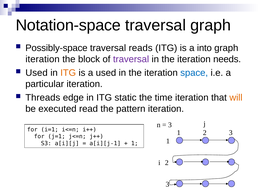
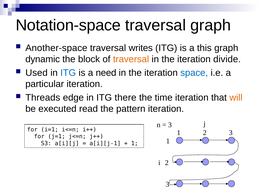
Possibly-space: Possibly-space -> Another-space
reads: reads -> writes
into: into -> this
iteration at (43, 59): iteration -> dynamic
traversal at (131, 59) colour: purple -> orange
needs: needs -> divide
ITG at (68, 73) colour: orange -> blue
a used: used -> need
static: static -> there
